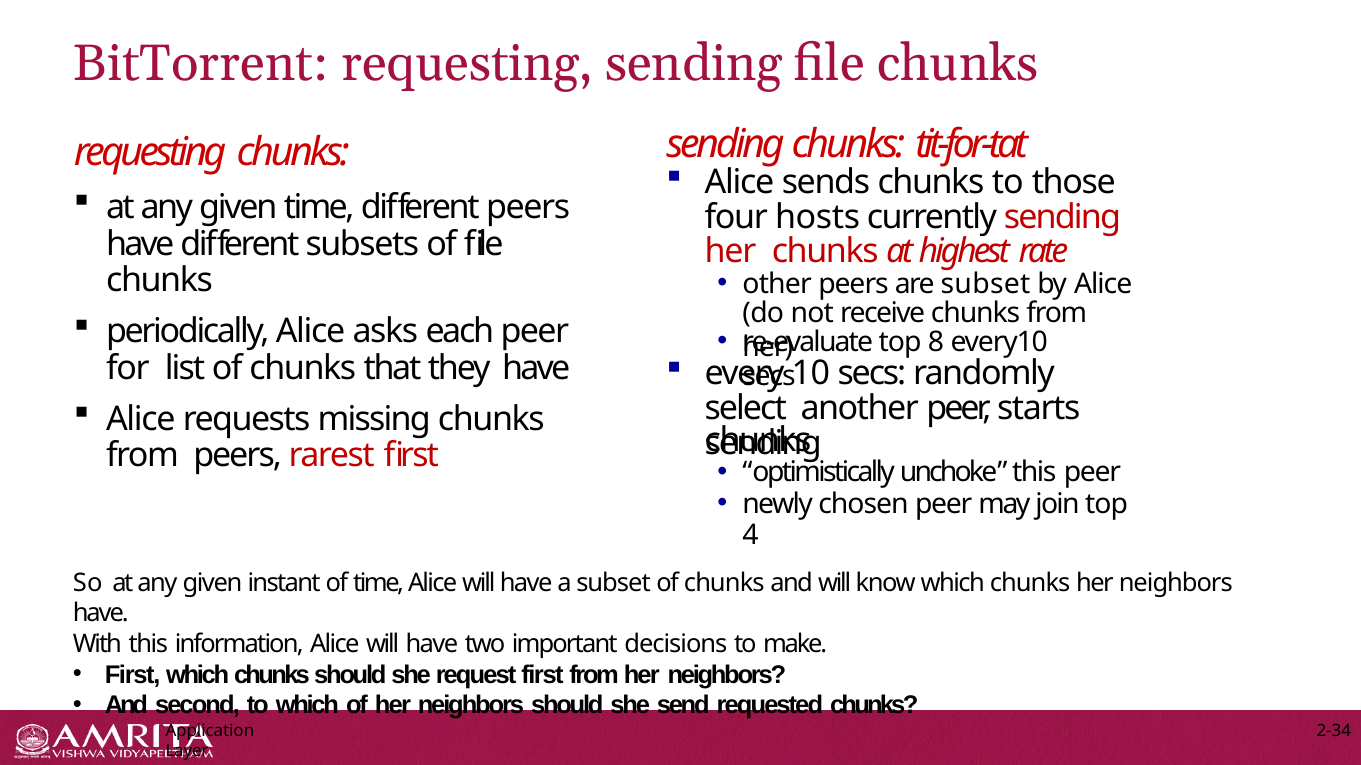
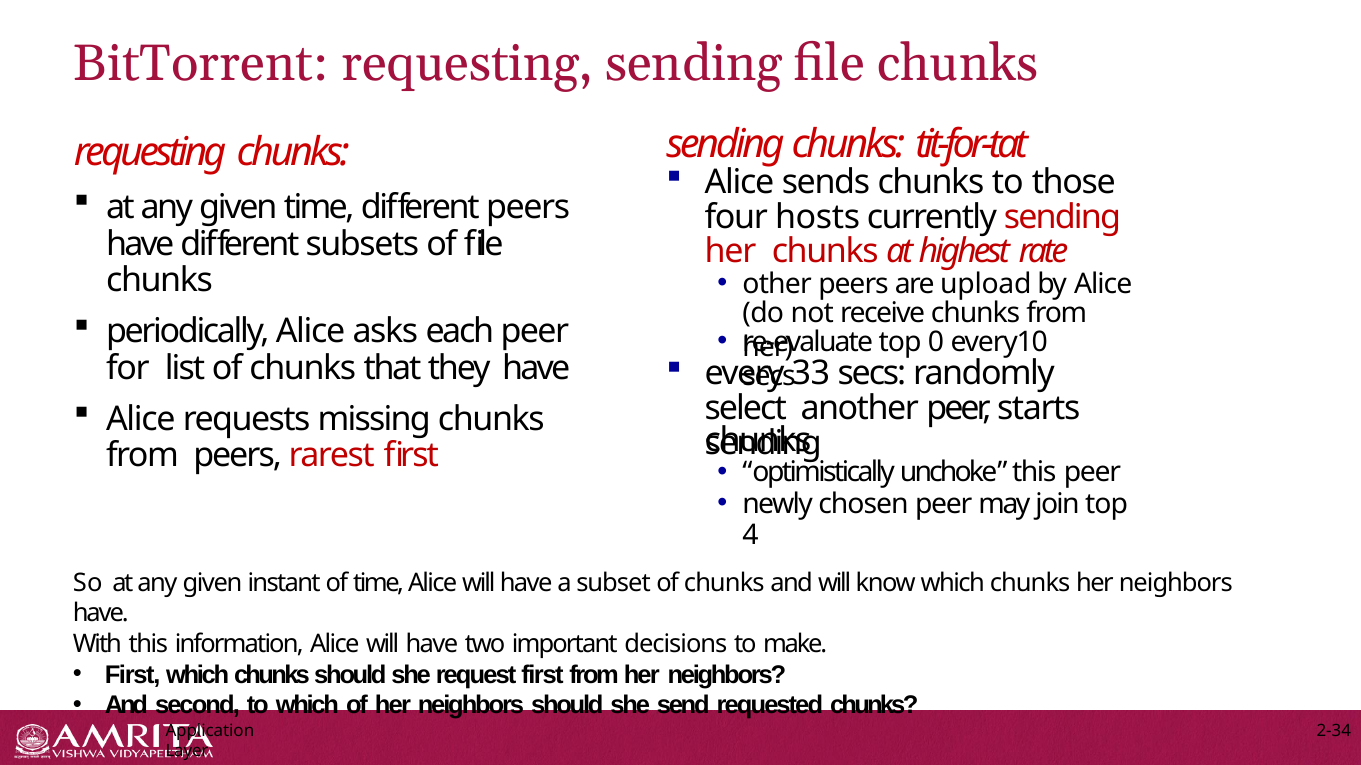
are subset: subset -> upload
8: 8 -> 0
10: 10 -> 33
